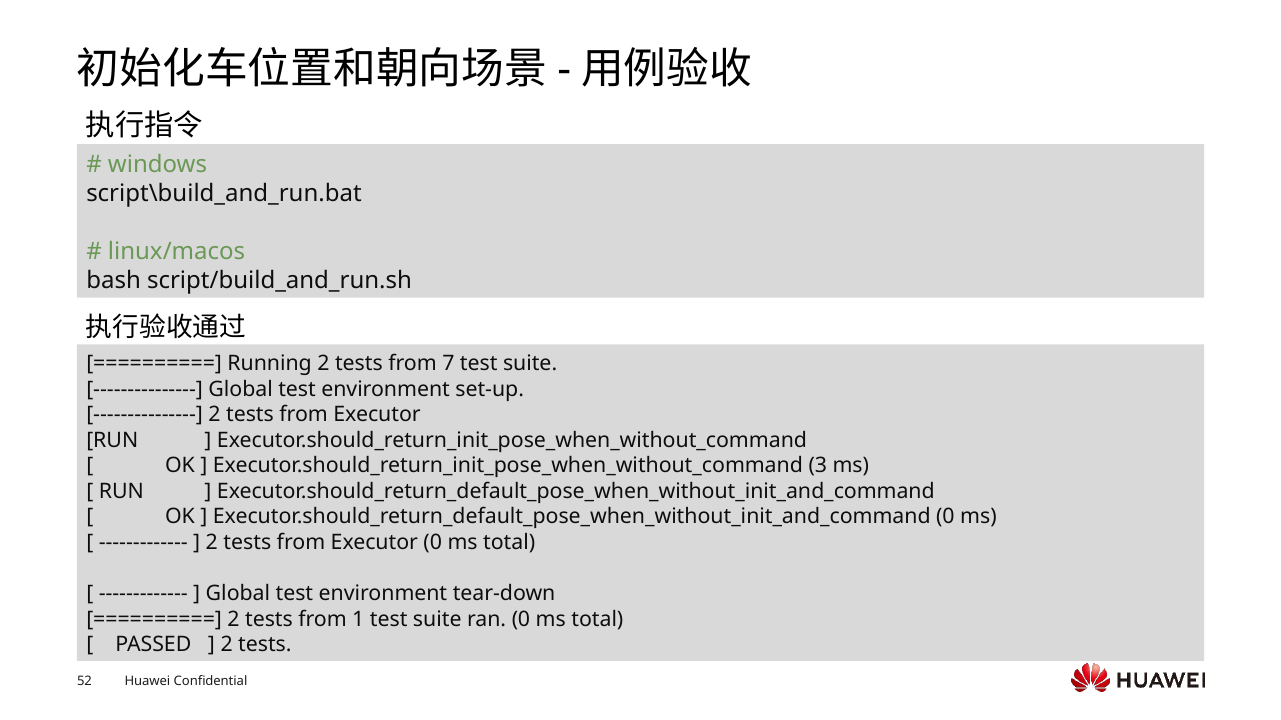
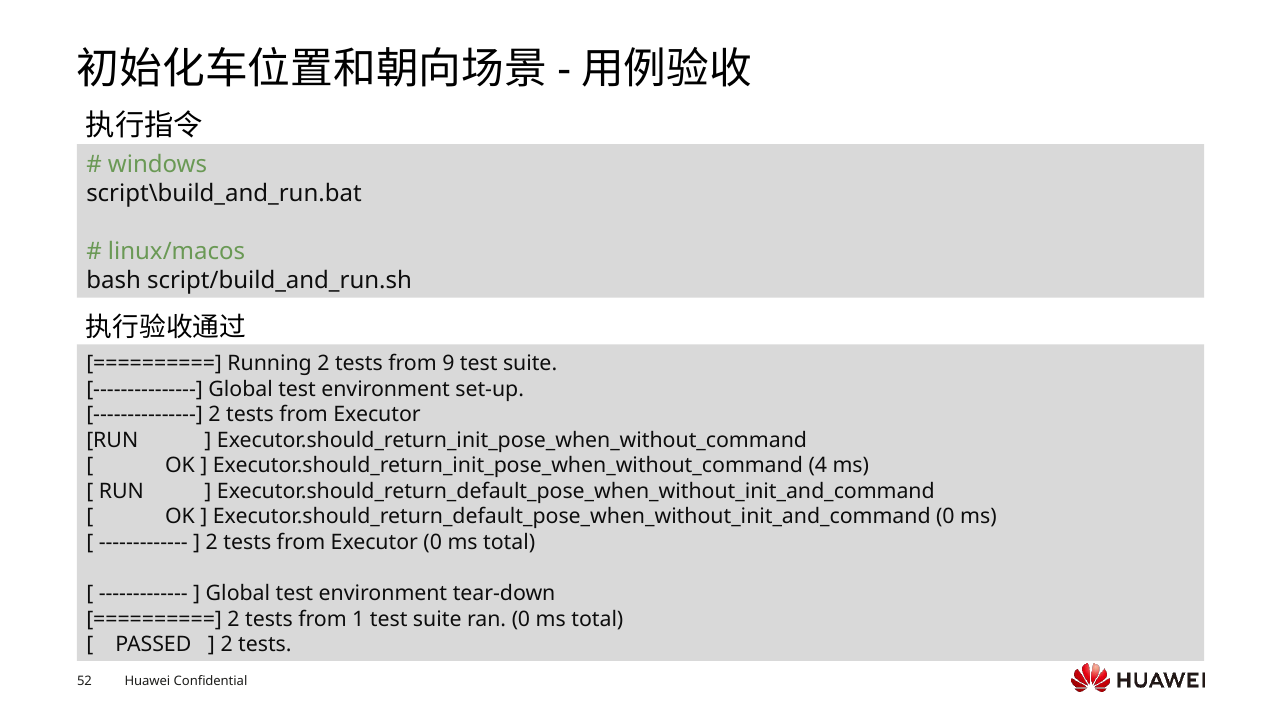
7: 7 -> 9
3: 3 -> 4
